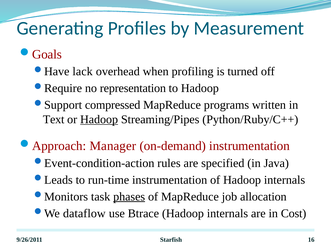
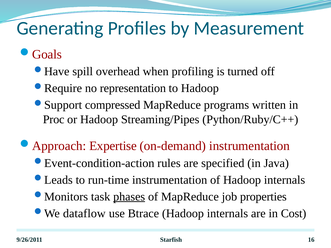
lack: lack -> spill
Text: Text -> Proc
Hadoop at (99, 119) underline: present -> none
Manager: Manager -> Expertise
allocation: allocation -> properties
